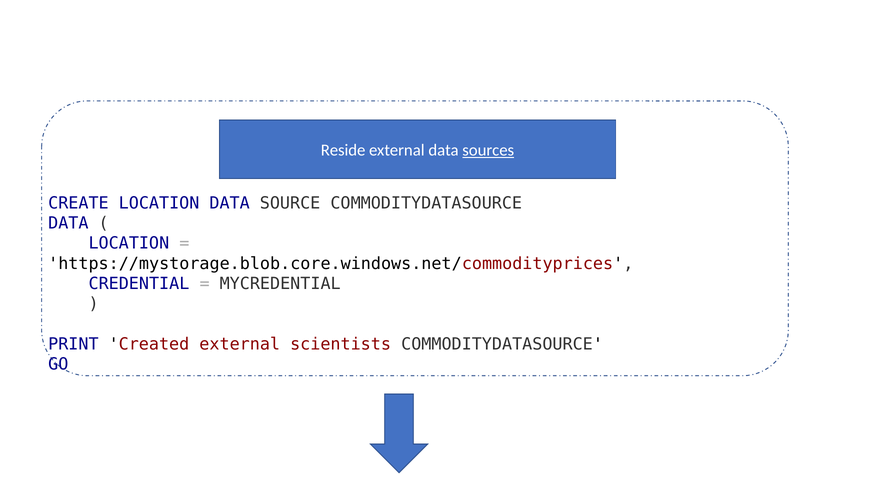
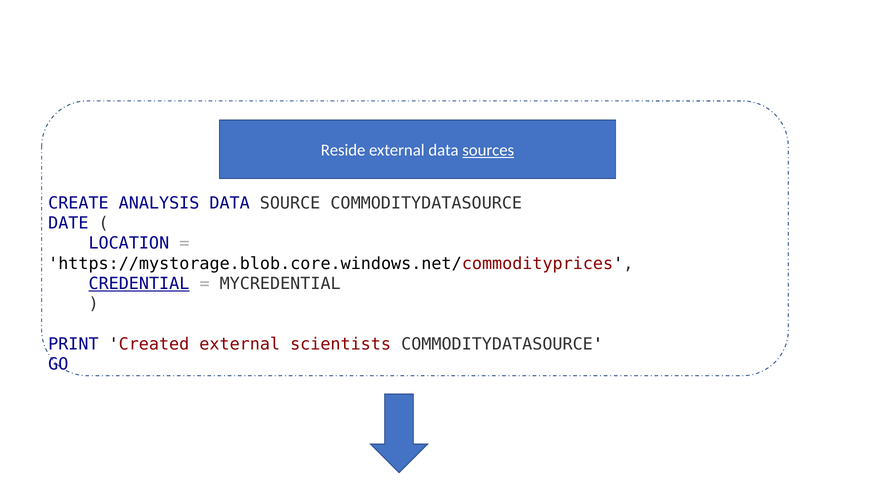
CREATE LOCATION: LOCATION -> ANALYSIS
DATA at (68, 223): DATA -> DATE
CREDENTIAL underline: none -> present
